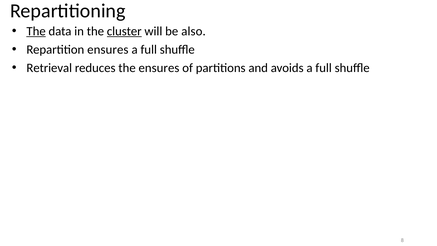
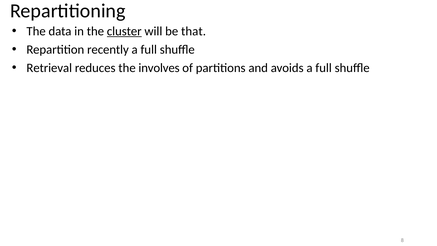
The at (36, 31) underline: present -> none
also: also -> that
Repartition ensures: ensures -> recently
the ensures: ensures -> involves
